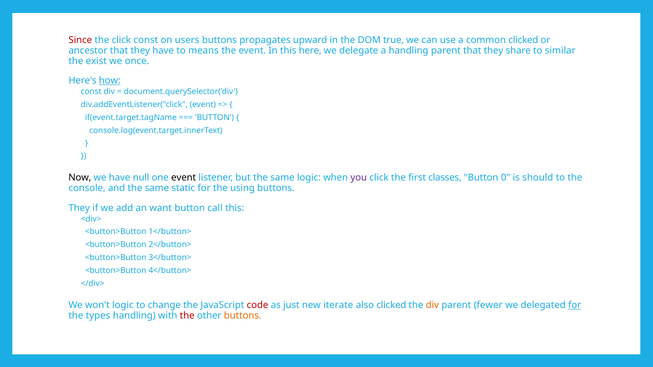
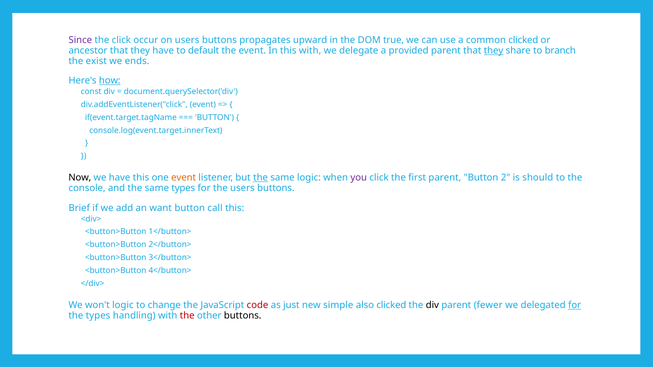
Since colour: red -> purple
click const: const -> occur
means: means -> default
this here: here -> with
a handling: handling -> provided
they at (494, 51) underline: none -> present
similar: similar -> branch
once: once -> ends
have null: null -> this
event at (184, 178) colour: black -> orange
the at (261, 178) underline: none -> present
first classes: classes -> parent
0: 0 -> 2
same static: static -> types
the using: using -> users
They at (79, 208): They -> Brief
iterate: iterate -> simple
div at (432, 305) colour: orange -> black
buttons at (243, 316) colour: orange -> black
